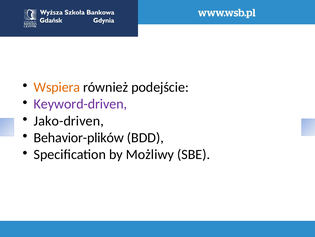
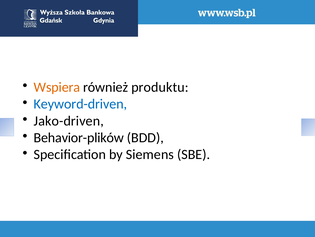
podejście: podejście -> produktu
Keyword-driven colour: purple -> blue
Możliwy: Możliwy -> Siemens
